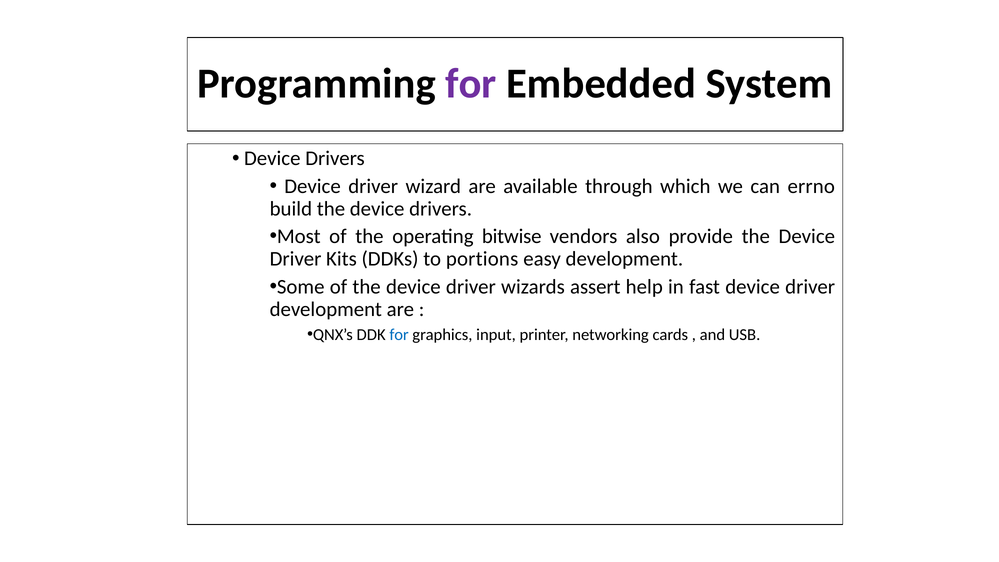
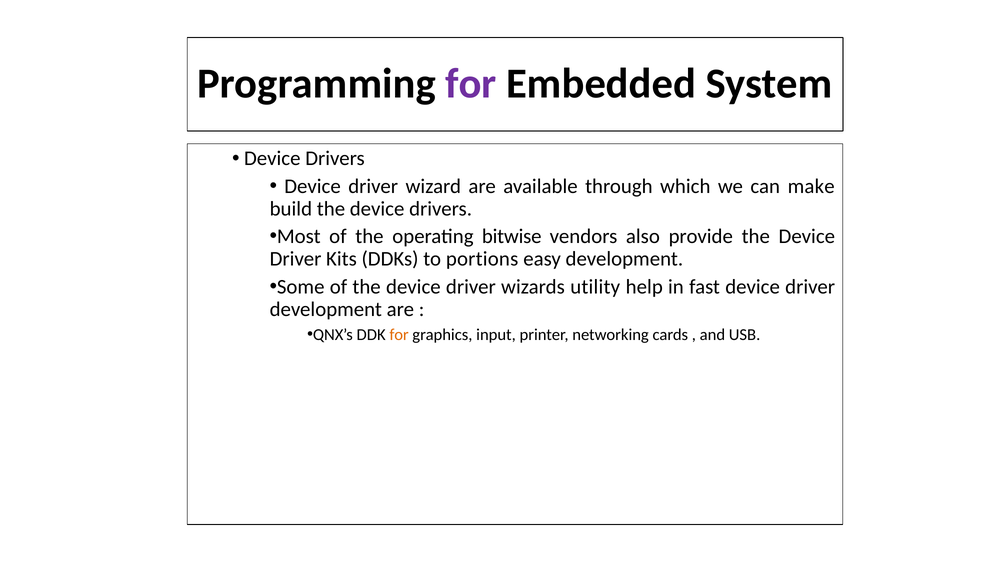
errno: errno -> make
assert: assert -> utility
for at (399, 335) colour: blue -> orange
